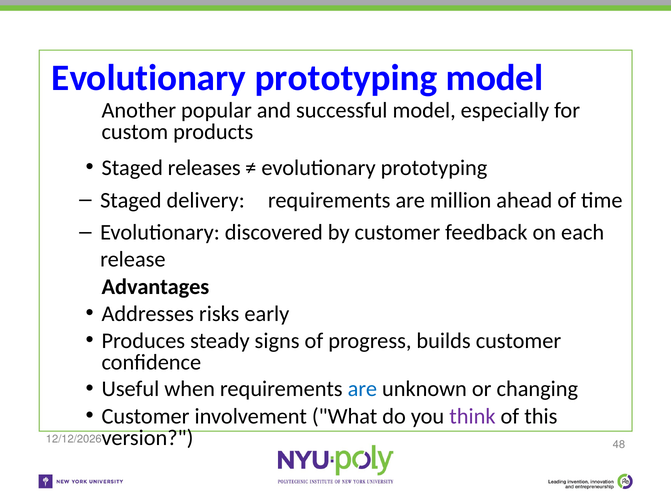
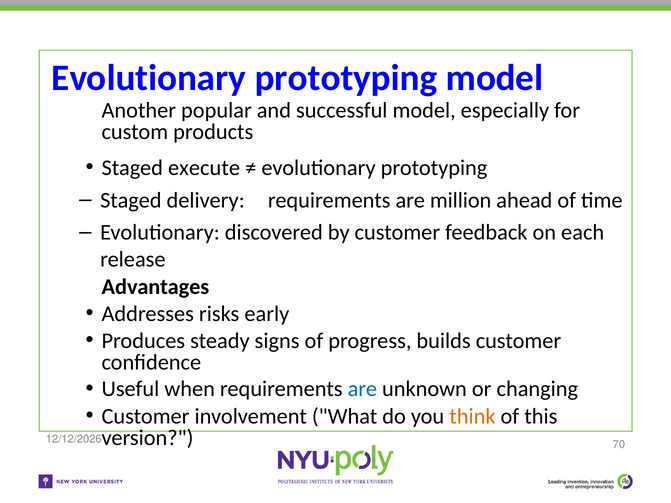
releases: releases -> execute
think colour: purple -> orange
48: 48 -> 70
